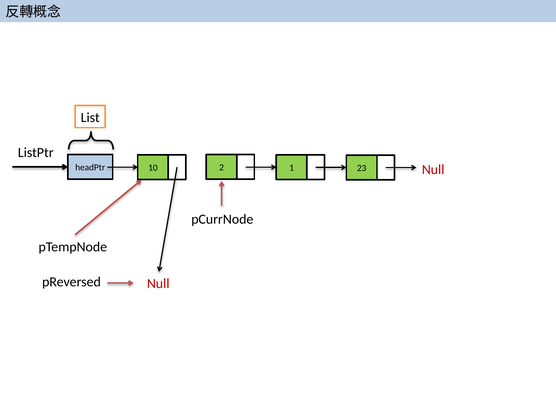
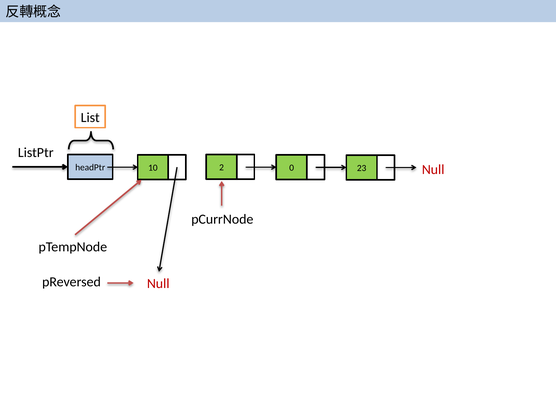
1: 1 -> 0
